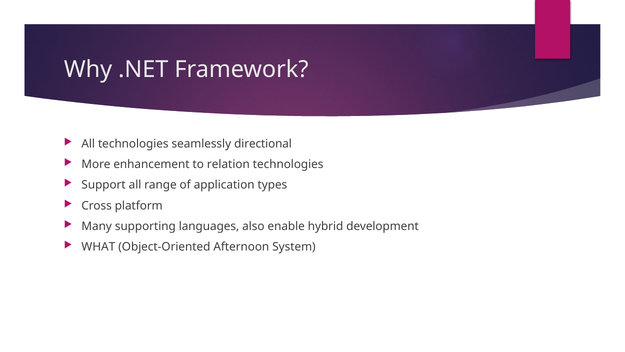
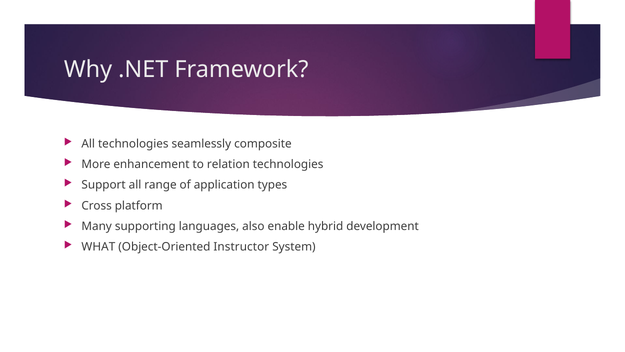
directional: directional -> composite
Afternoon: Afternoon -> Instructor
